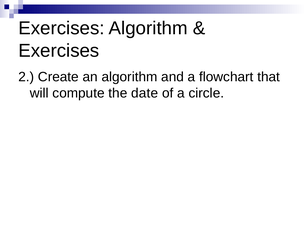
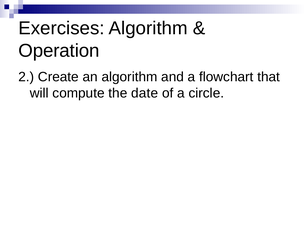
Exercises at (59, 51): Exercises -> Operation
